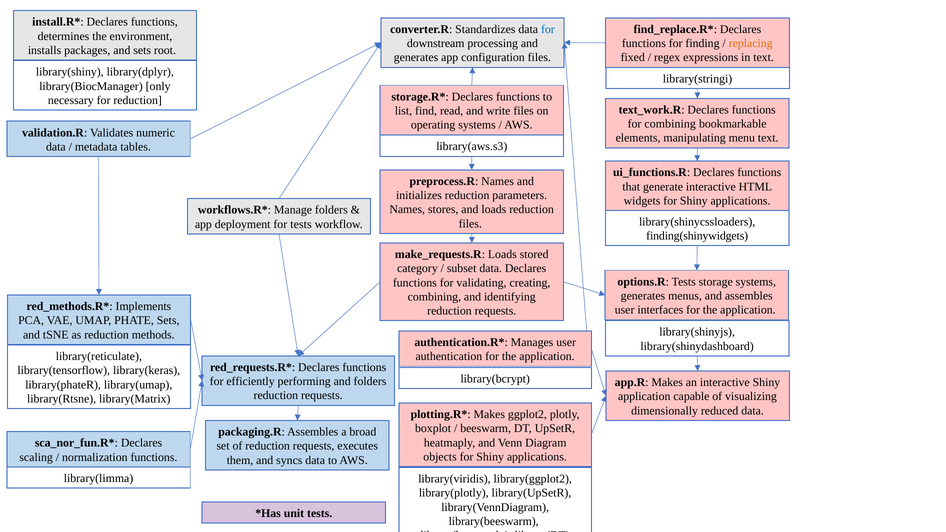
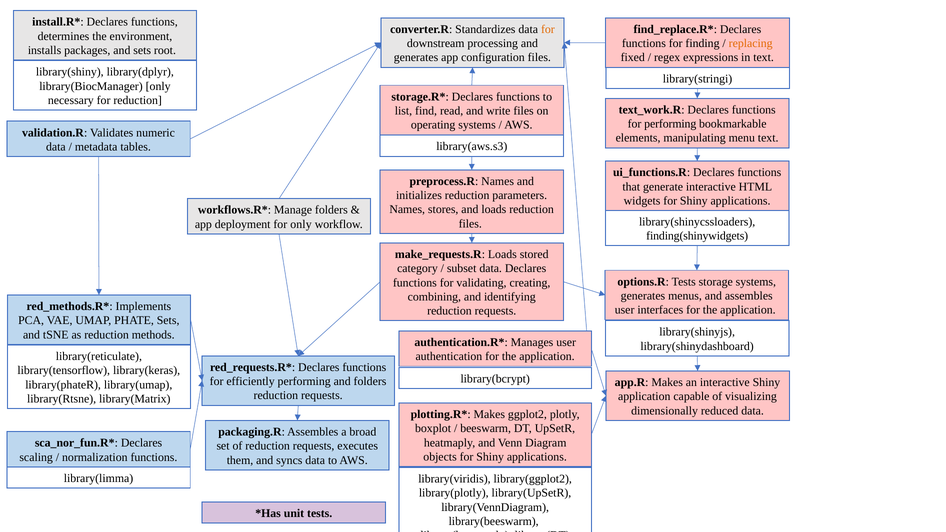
for at (548, 29) colour: blue -> orange
for combining: combining -> performing
for tests: tests -> only
